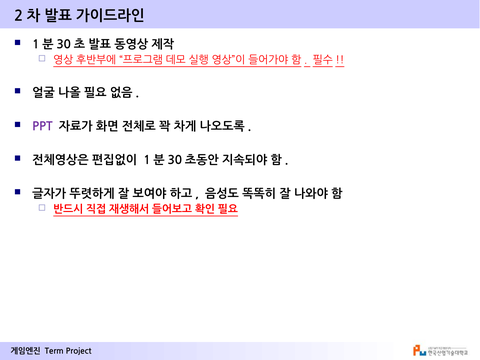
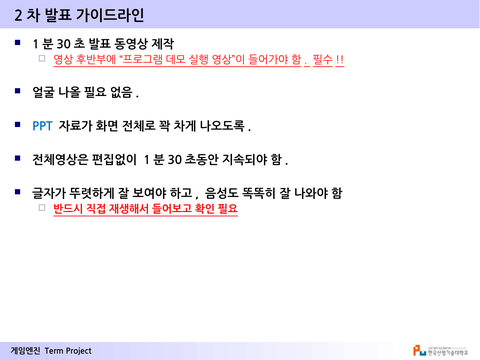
PPT colour: purple -> blue
